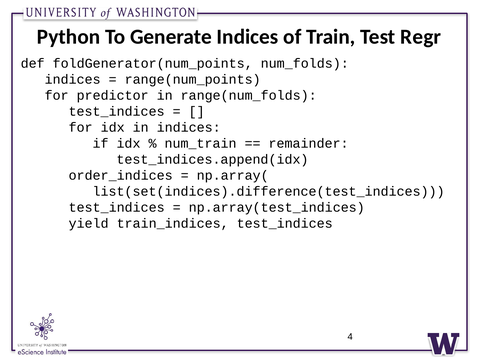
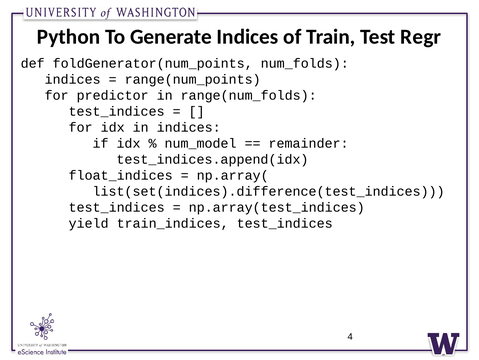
num_train: num_train -> num_model
order_indices: order_indices -> float_indices
